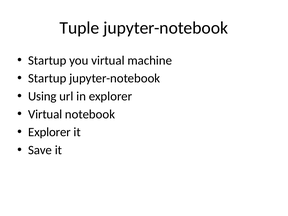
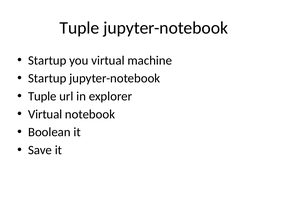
Using at (42, 96): Using -> Tuple
Explorer at (49, 132): Explorer -> Boolean
